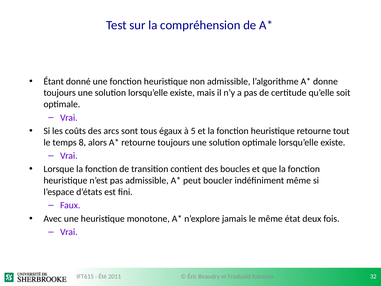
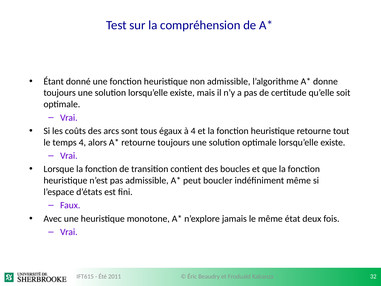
à 5: 5 -> 4
temps 8: 8 -> 4
